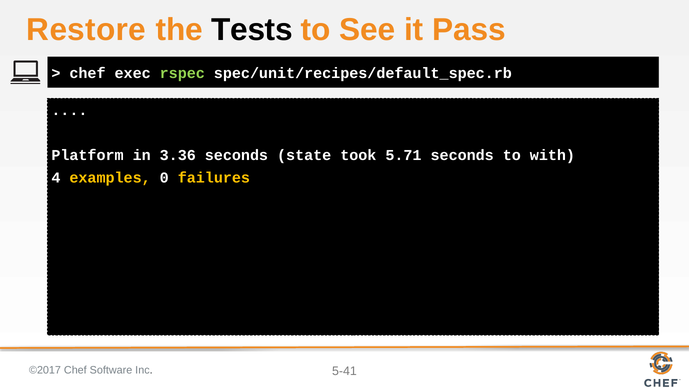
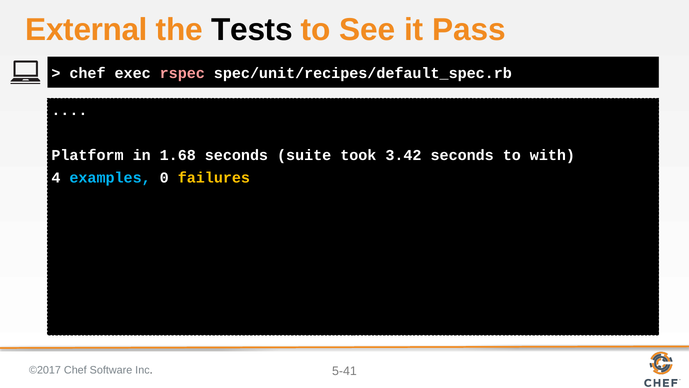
Restore: Restore -> External
rspec colour: light green -> pink
3.36: 3.36 -> 1.68
state: state -> suite
5.71: 5.71 -> 3.42
examples colour: yellow -> light blue
